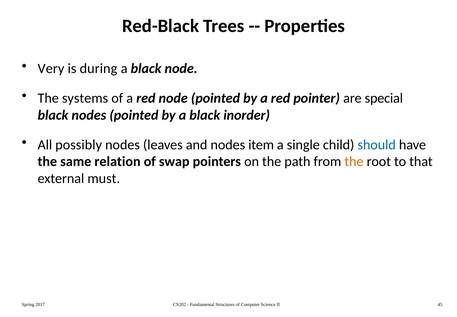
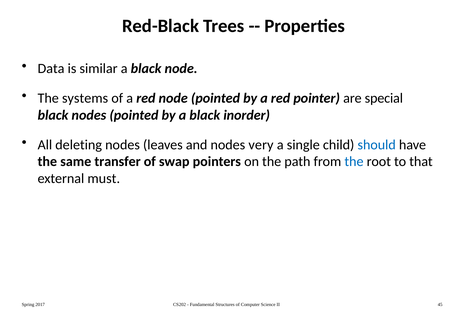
Very: Very -> Data
during: during -> similar
possibly: possibly -> deleting
item: item -> very
relation: relation -> transfer
the at (354, 161) colour: orange -> blue
